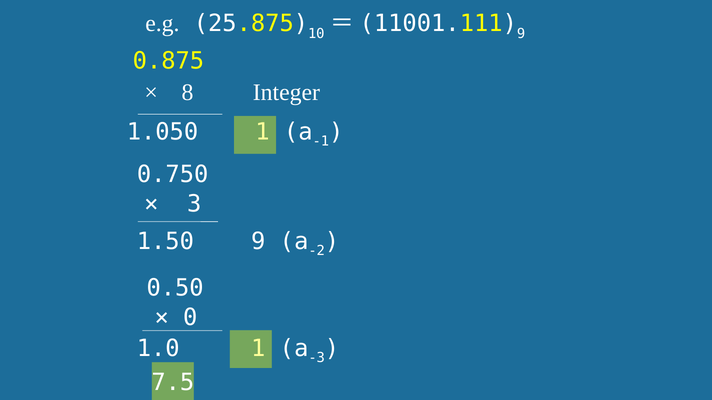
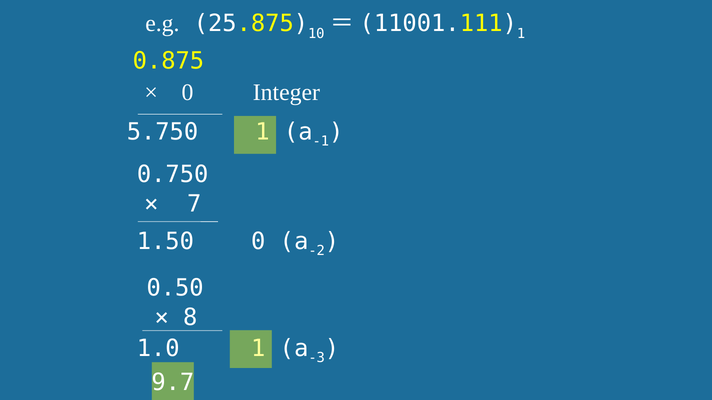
9 at (521, 34): 9 -> 1
8 at (187, 93): 8 -> 0
1.050: 1.050 -> 5.750
3: 3 -> 7
1.50 9: 9 -> 0
0: 0 -> 8
7.5: 7.5 -> 9.7
